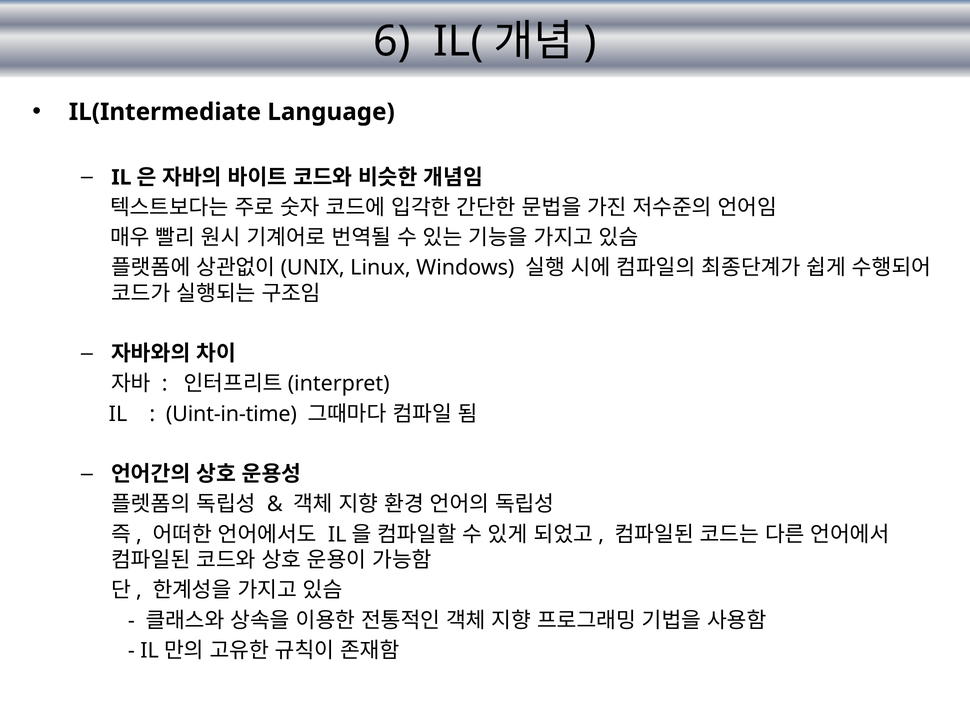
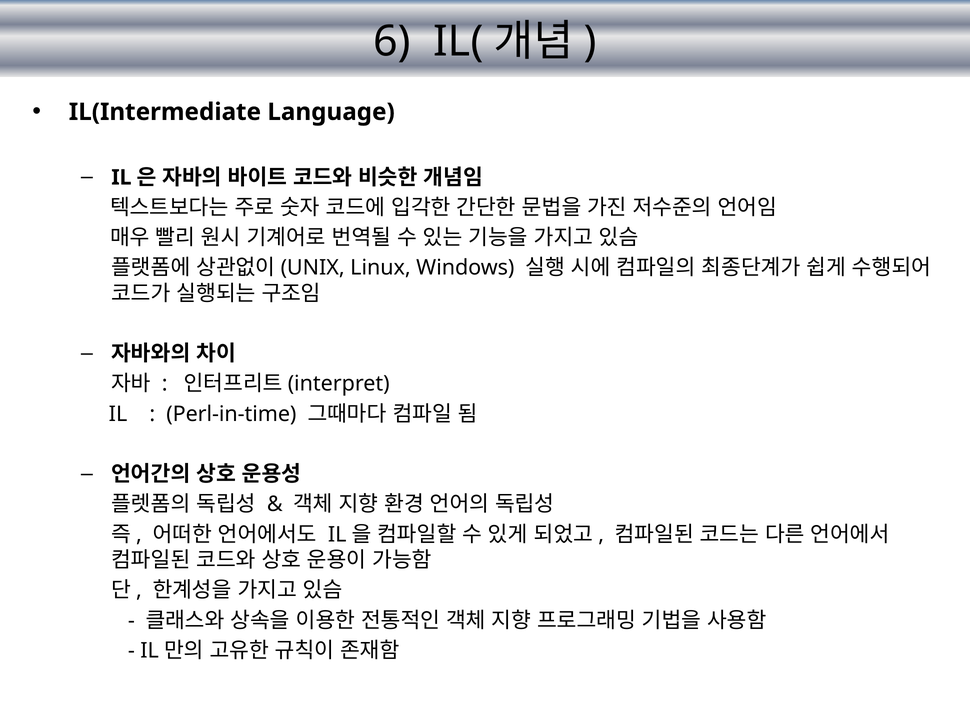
Uint-in-time: Uint-in-time -> Perl-in-time
